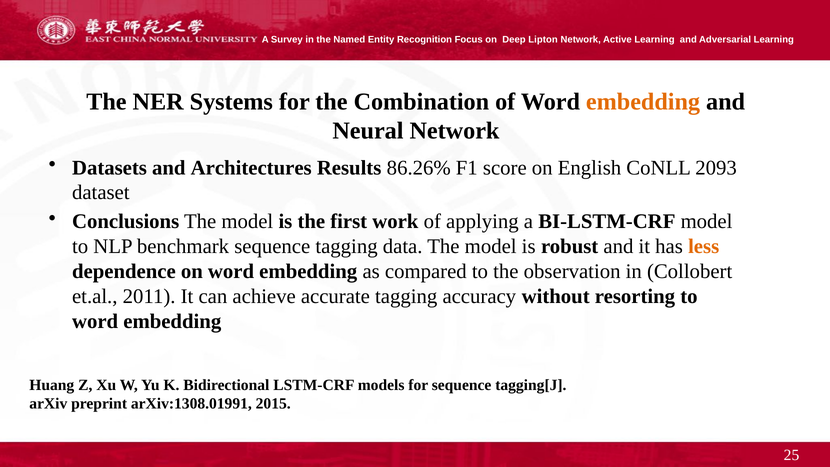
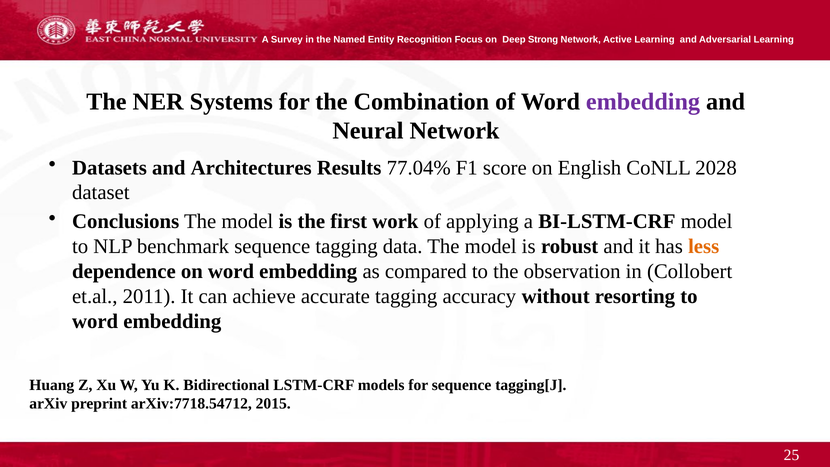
Lipton: Lipton -> Strong
embedding at (643, 102) colour: orange -> purple
86.26%: 86.26% -> 77.04%
2093: 2093 -> 2028
arXiv:1308.01991: arXiv:1308.01991 -> arXiv:7718.54712
